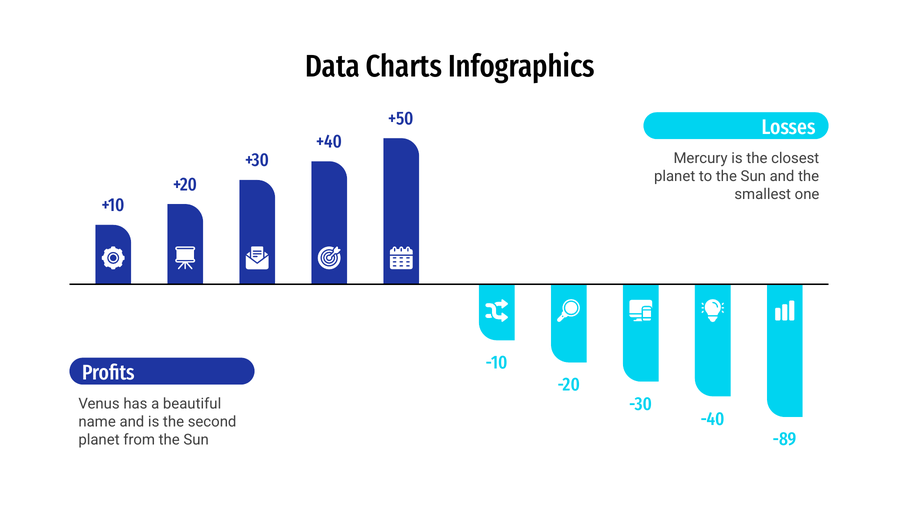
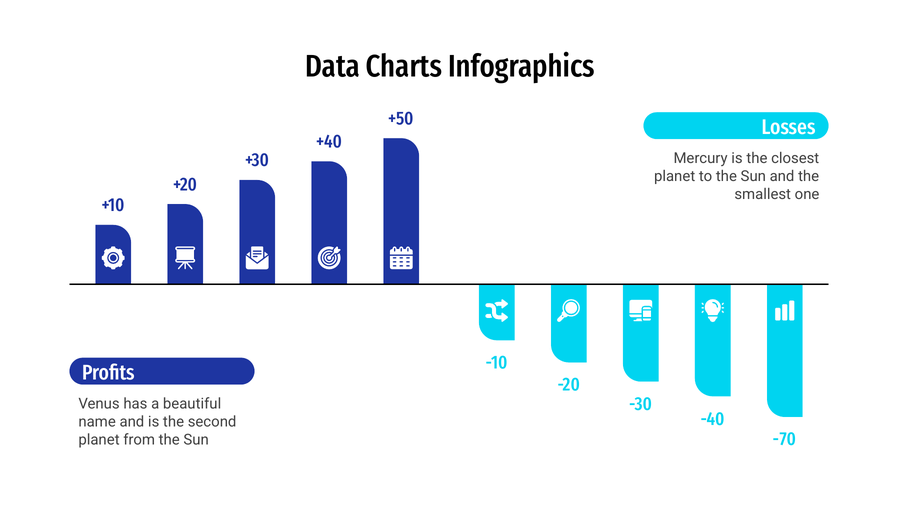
-89: -89 -> -70
